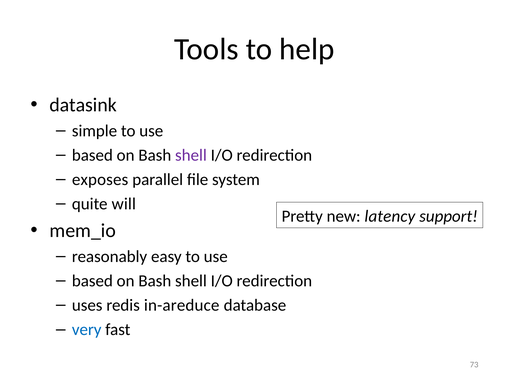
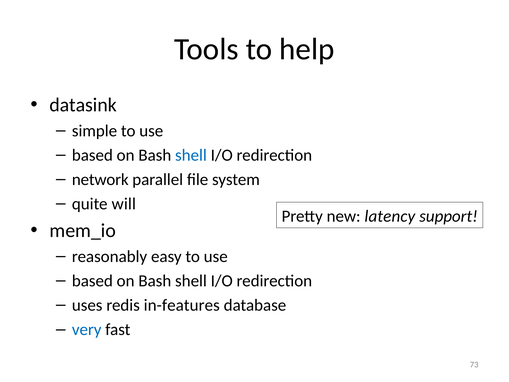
shell at (191, 155) colour: purple -> blue
exposes: exposes -> network
in-areduce: in-areduce -> in-features
